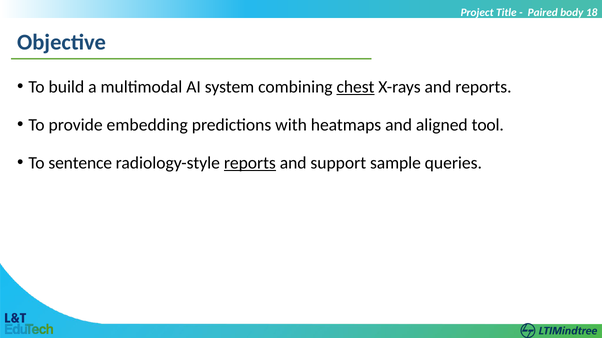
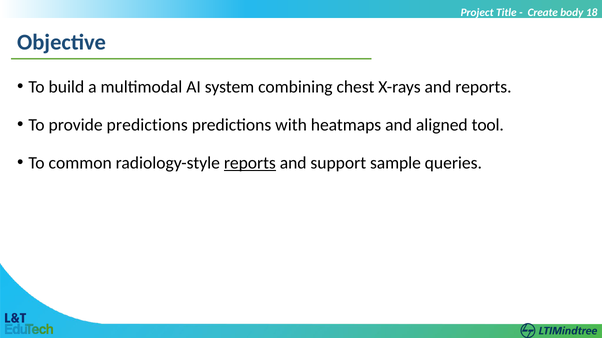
Paired: Paired -> Create
chest underline: present -> none
provide embedding: embedding -> predictions
sentence: sentence -> common
